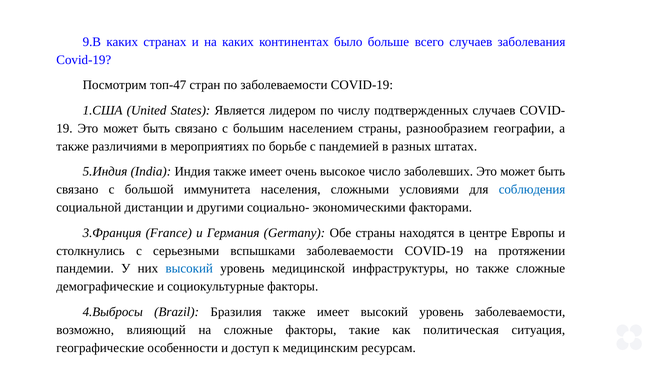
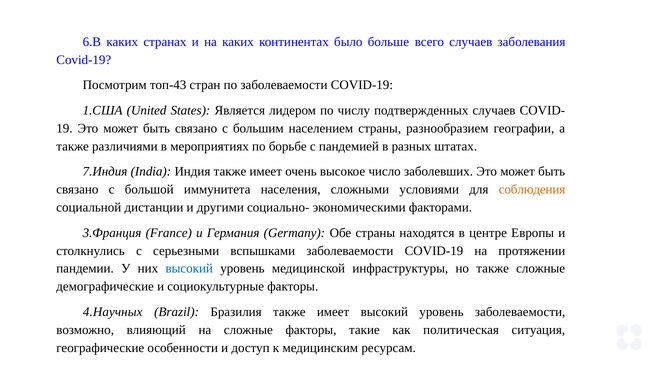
9.В: 9.В -> 6.В
топ-47: топ-47 -> топ-43
5.Индия: 5.Индия -> 7.Индия
соблюдения colour: blue -> orange
4.Выбросы: 4.Выбросы -> 4.Научных
